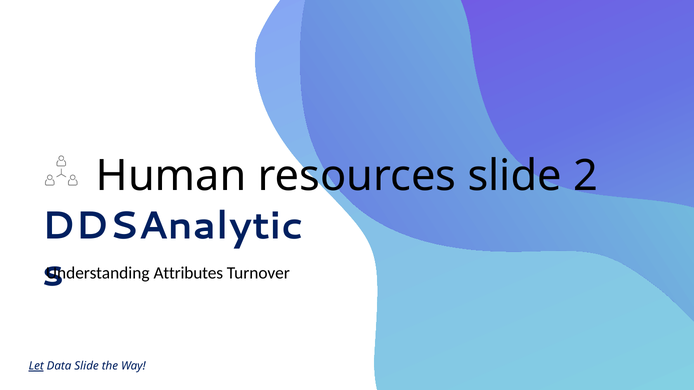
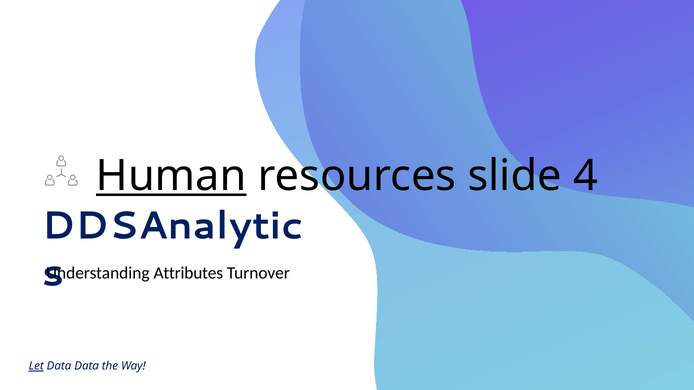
Human underline: none -> present
2: 2 -> 4
Data Slide: Slide -> Data
